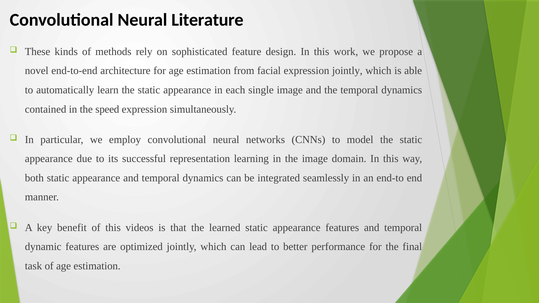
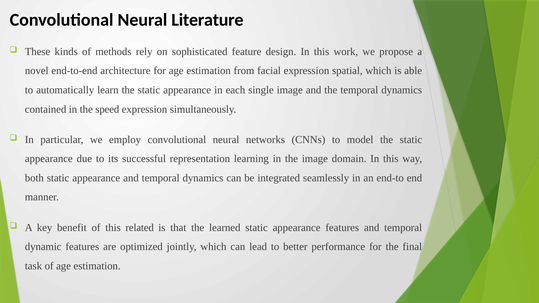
expression jointly: jointly -> spatial
videos: videos -> related
